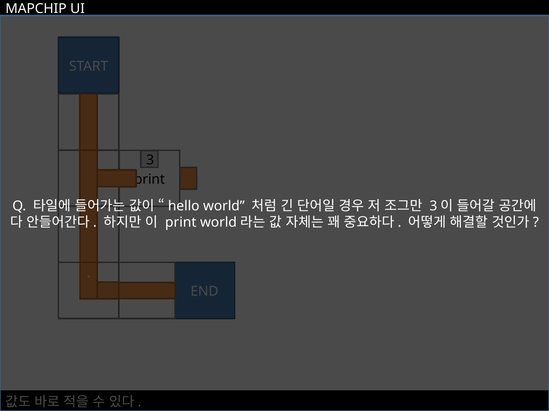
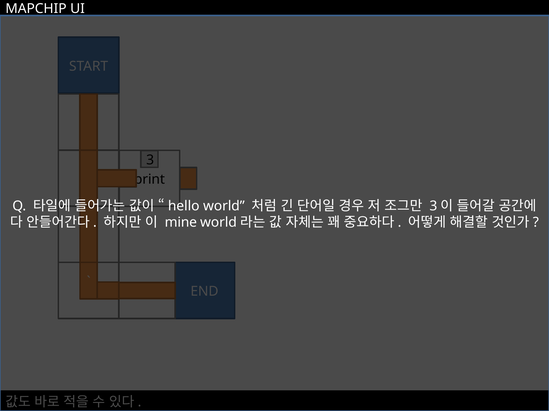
print at (181, 223): print -> mine
